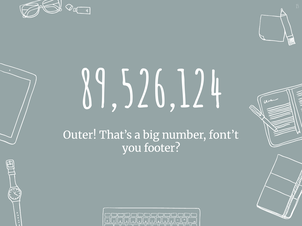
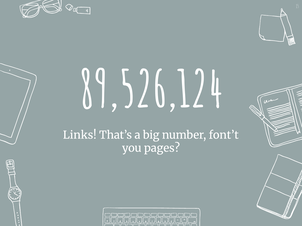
Outer: Outer -> Links
footer: footer -> pages
